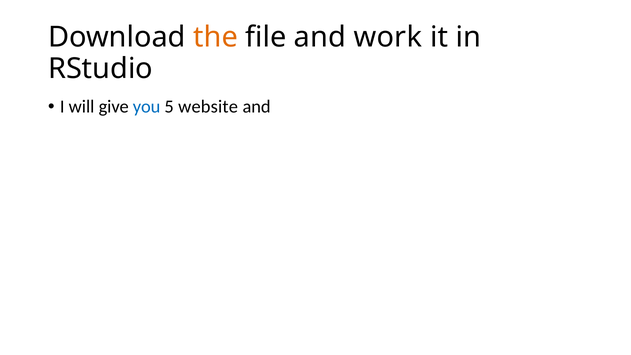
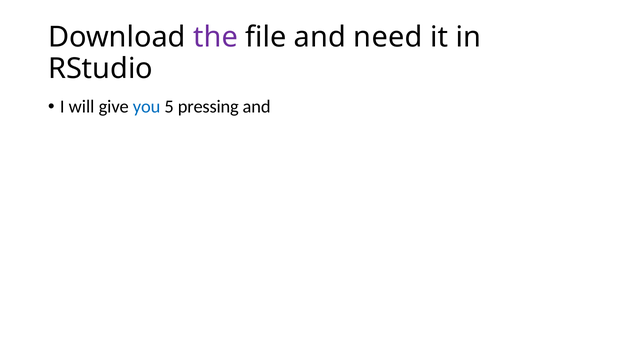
the colour: orange -> purple
work: work -> need
website: website -> pressing
